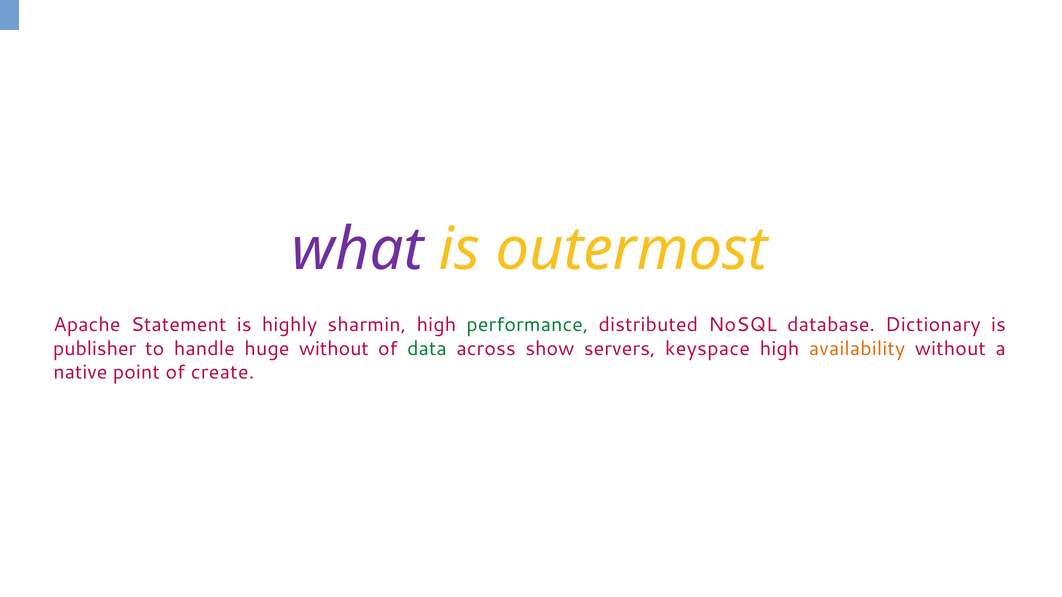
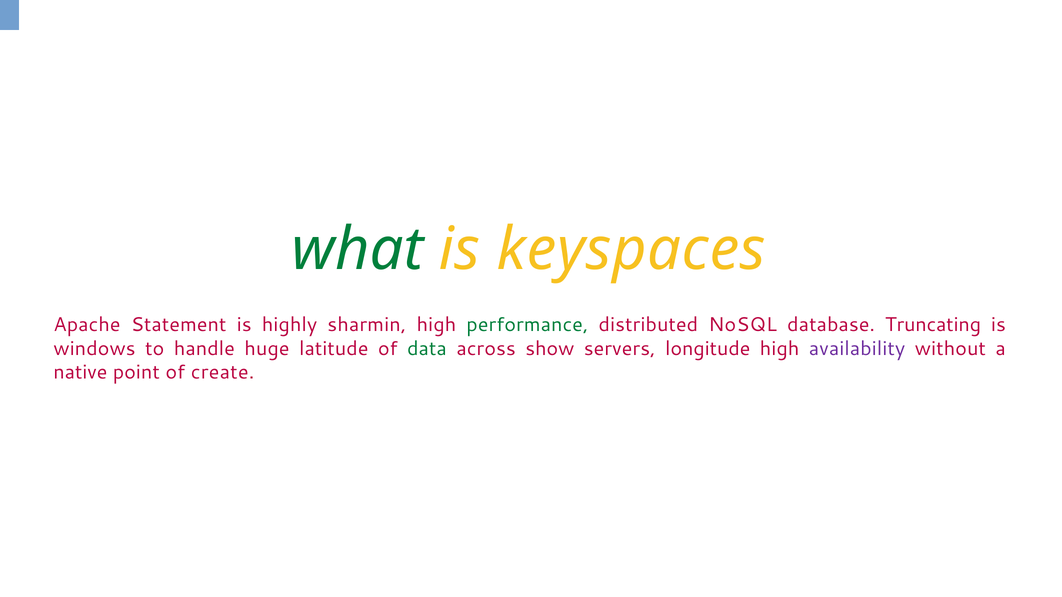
what colour: purple -> green
outermost: outermost -> keyspaces
Dictionary: Dictionary -> Truncating
publisher: publisher -> windows
huge without: without -> latitude
keyspace: keyspace -> longitude
availability colour: orange -> purple
